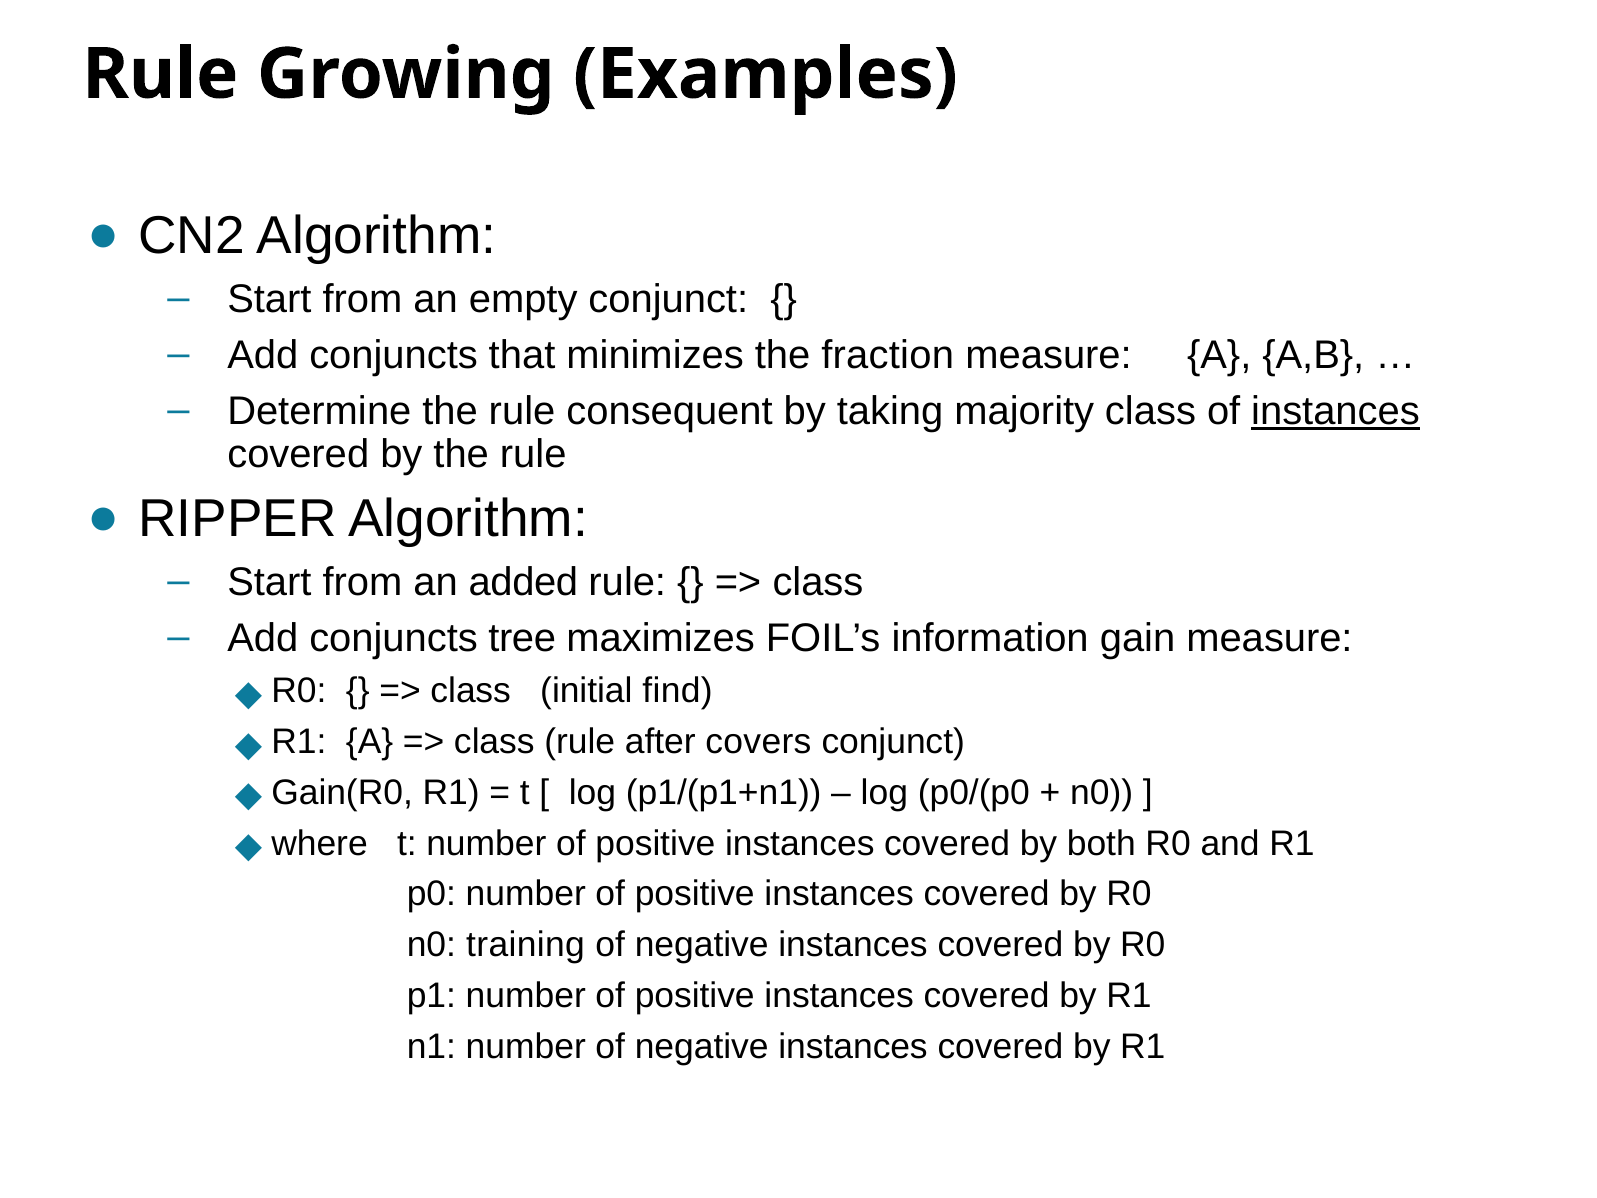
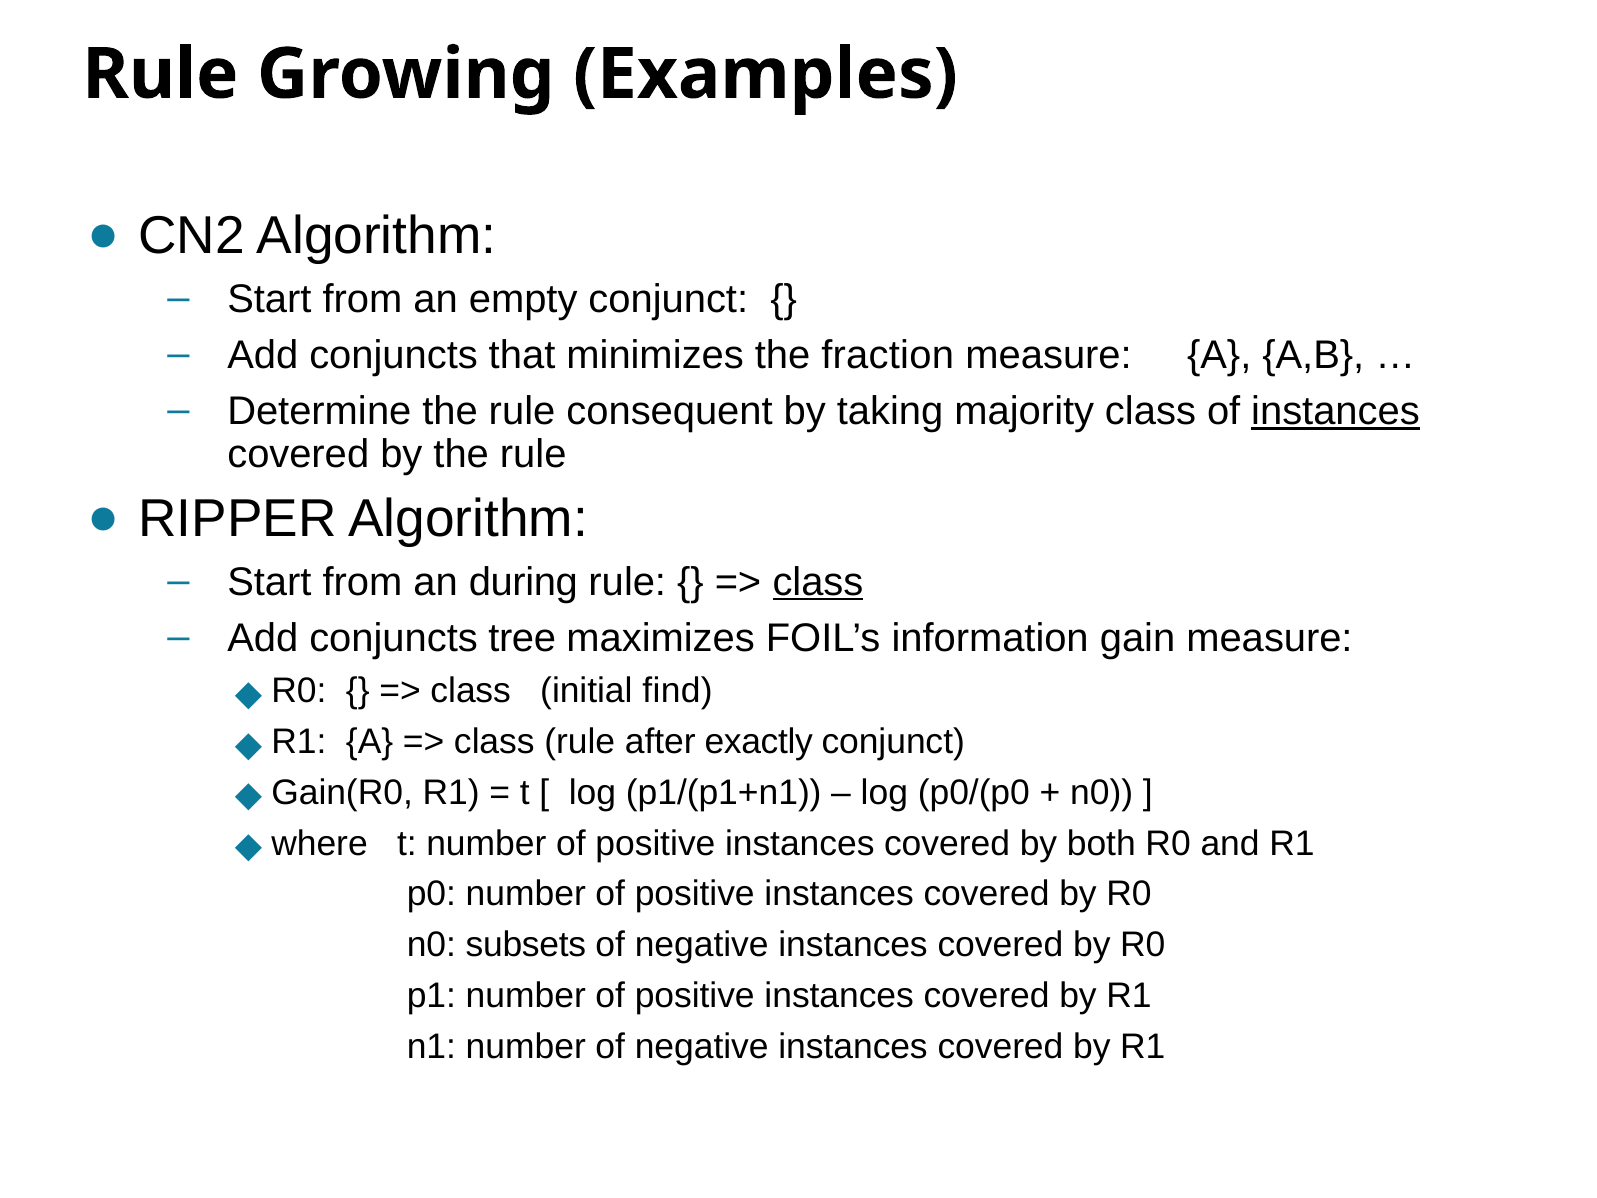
added: added -> during
class at (818, 582) underline: none -> present
covers: covers -> exactly
training: training -> subsets
